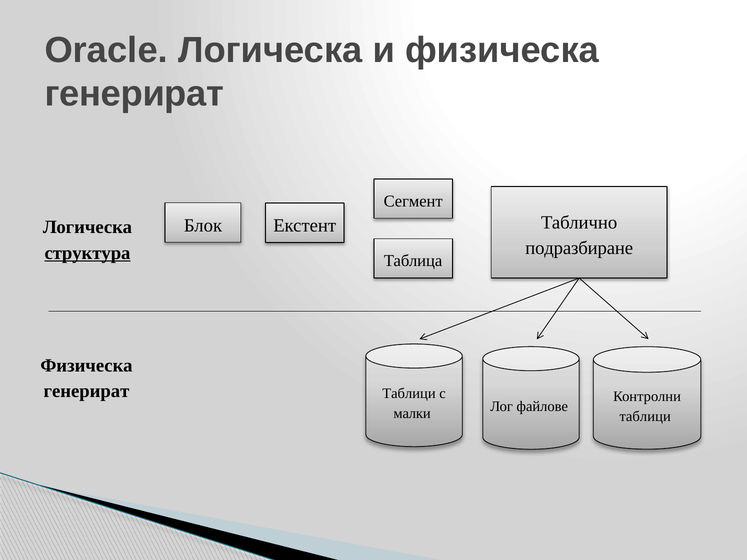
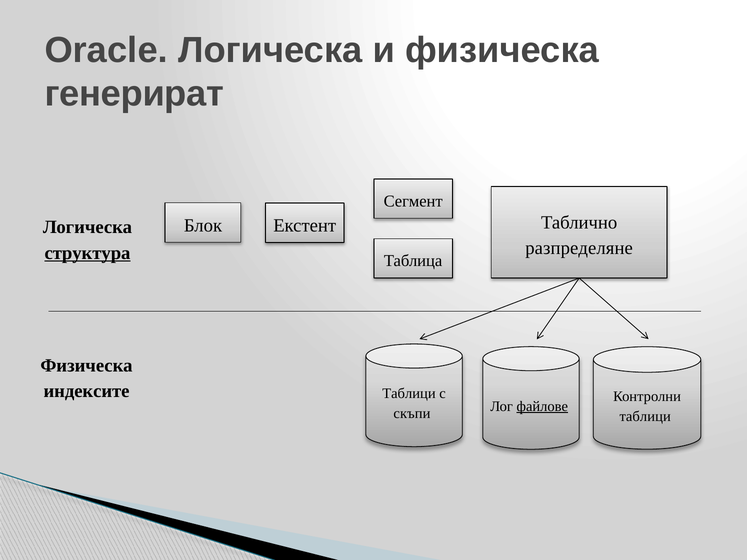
подразбиране: подразбиране -> разпределяне
генерират at (86, 391): генерират -> индексите
файлове underline: none -> present
малки: малки -> скъпи
